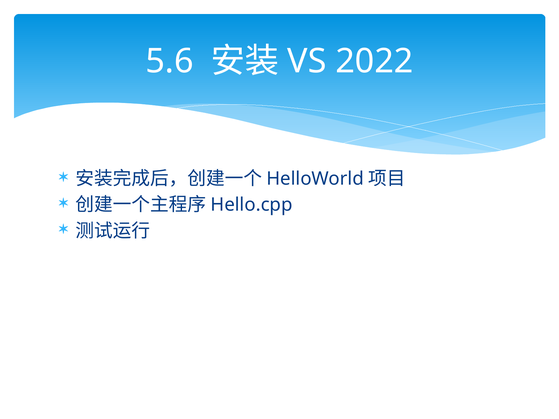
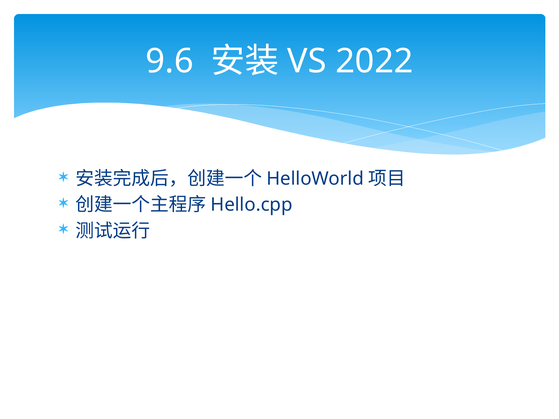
5.6: 5.6 -> 9.6
